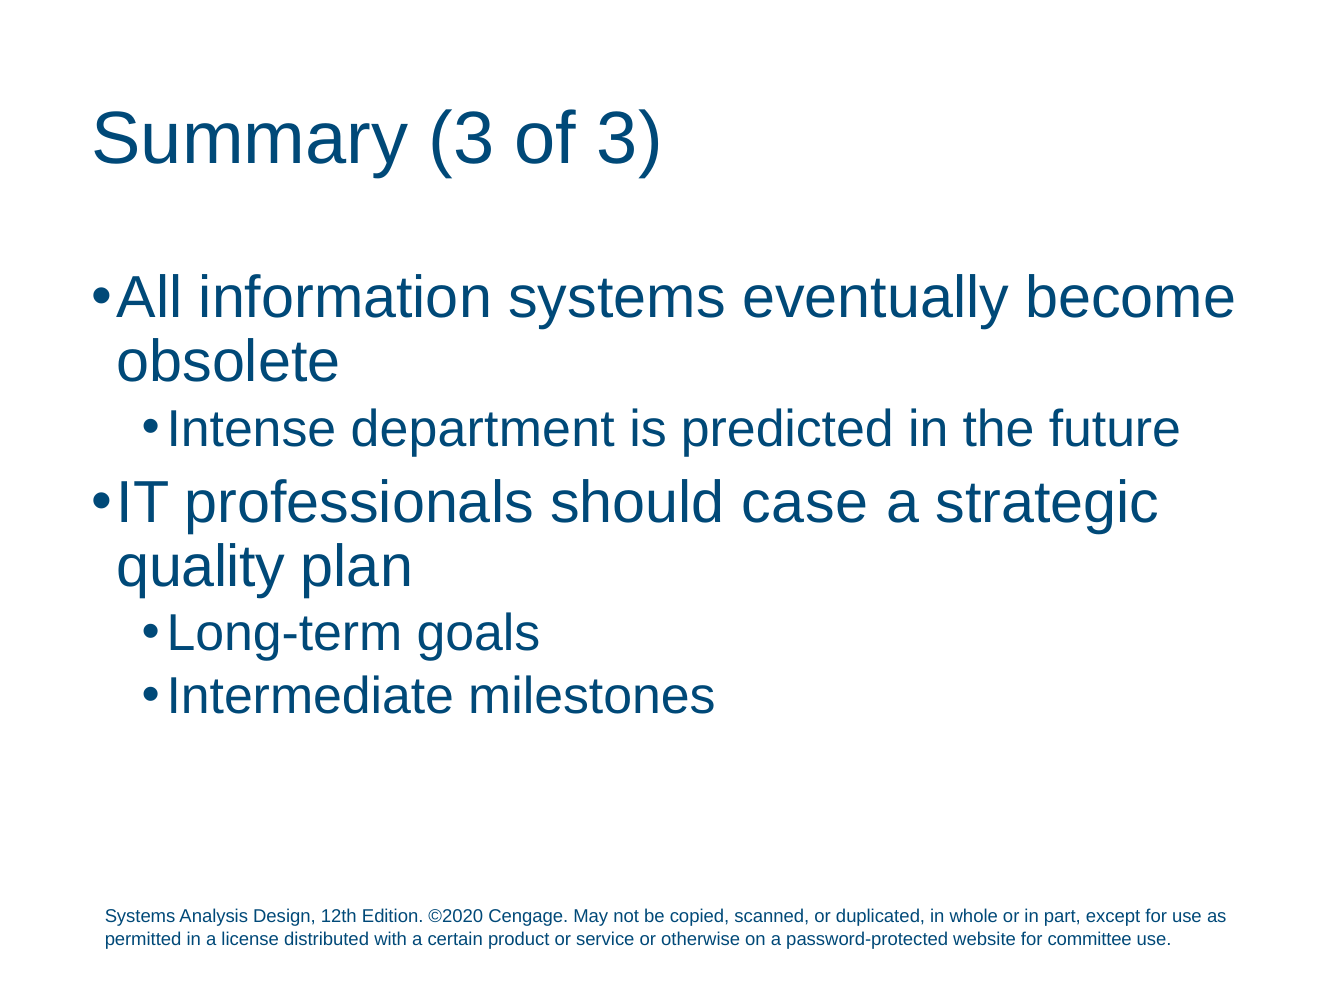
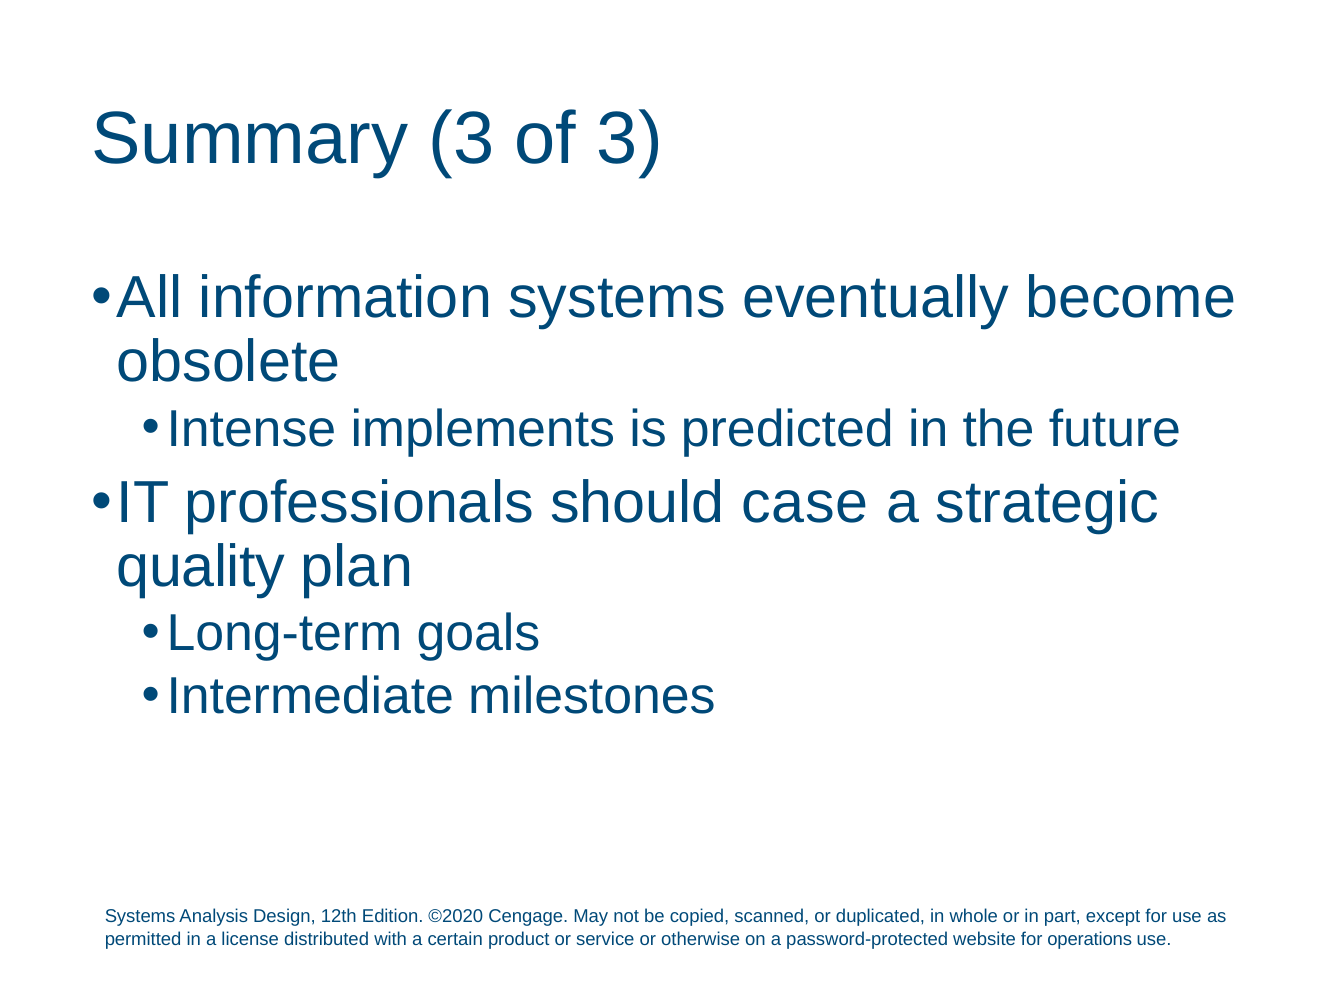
department: department -> implements
committee: committee -> operations
